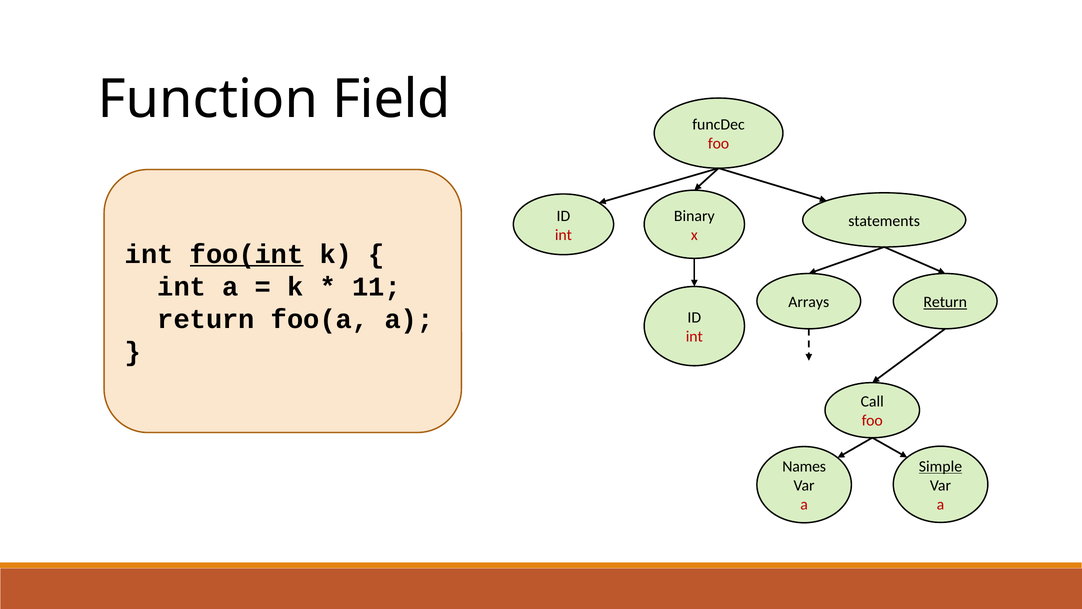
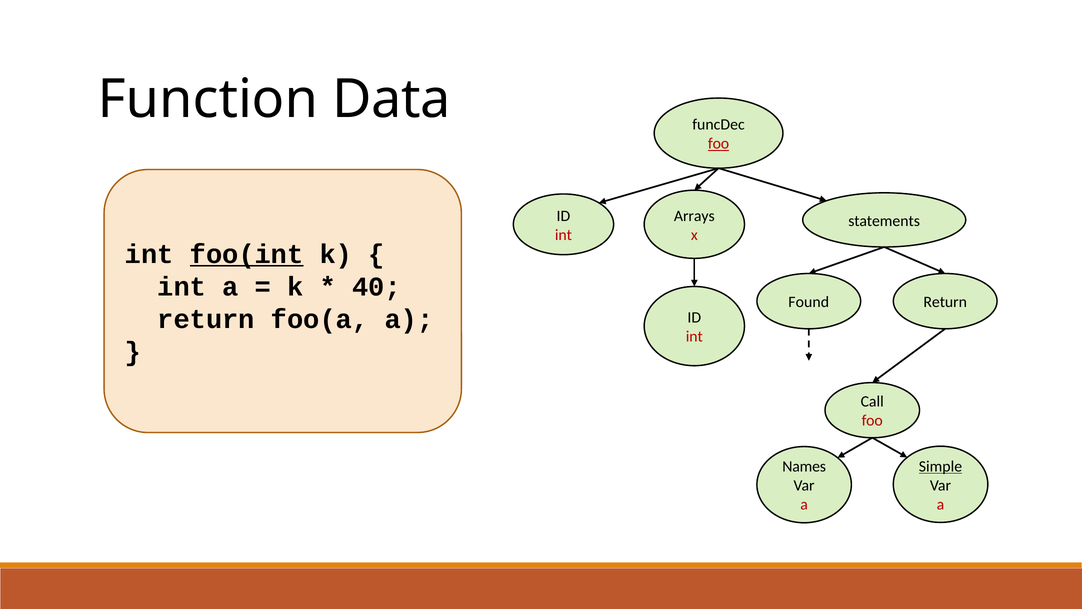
Field: Field -> Data
foo at (719, 144) underline: none -> present
Binary: Binary -> Arrays
11: 11 -> 40
Arrays: Arrays -> Found
Return at (945, 302) underline: present -> none
